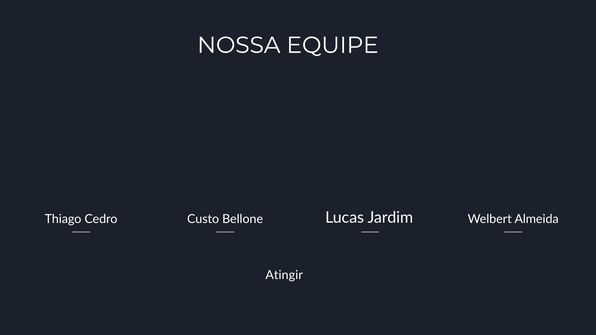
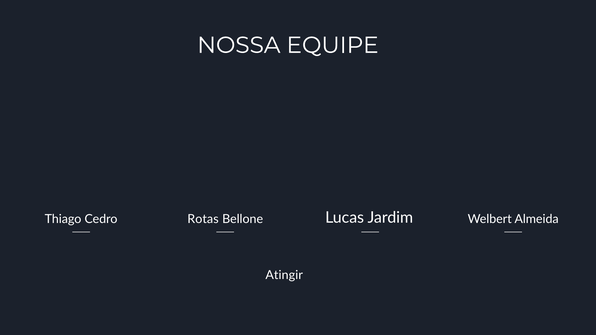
Custo: Custo -> Rotas
